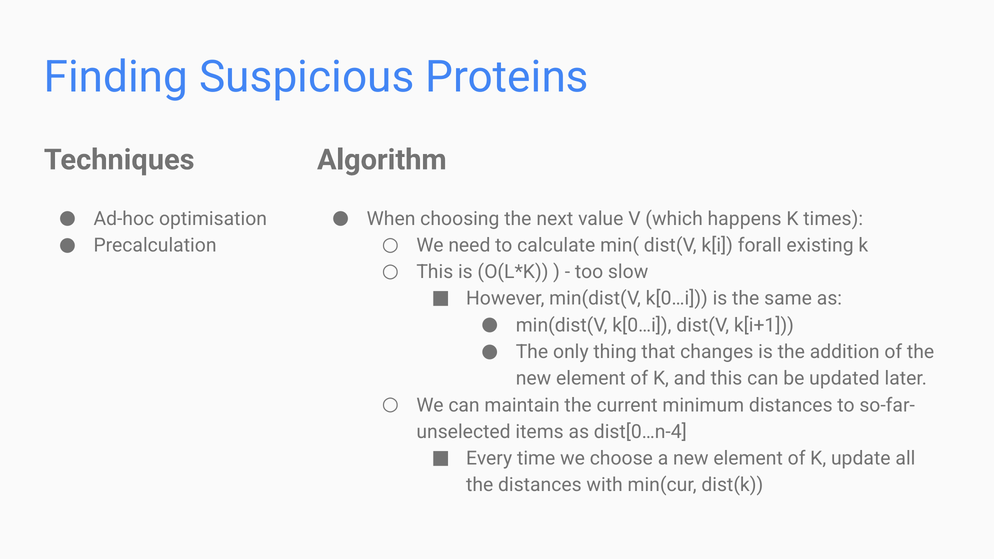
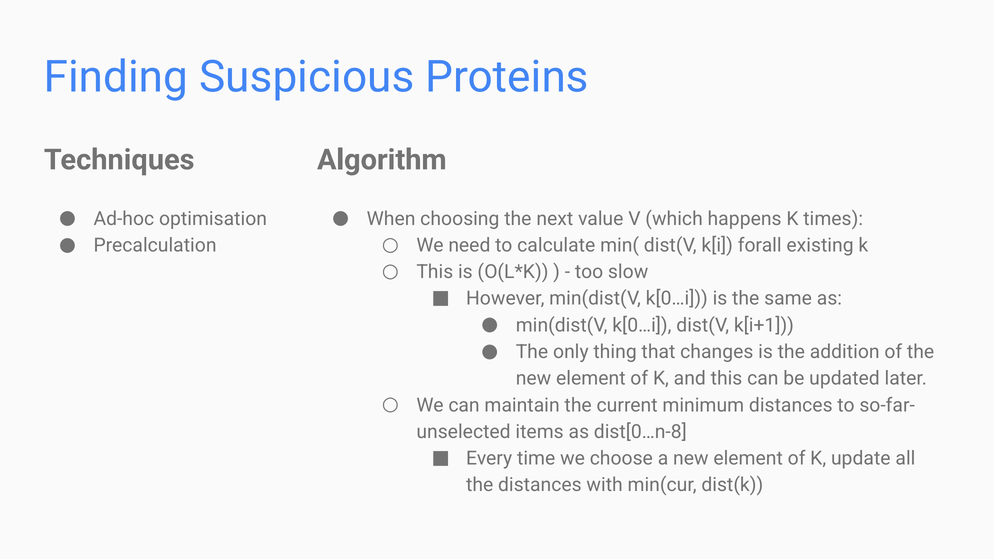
dist[0…n-4: dist[0…n-4 -> dist[0…n-8
